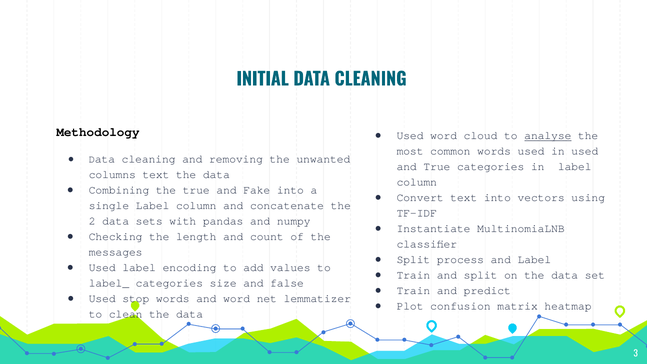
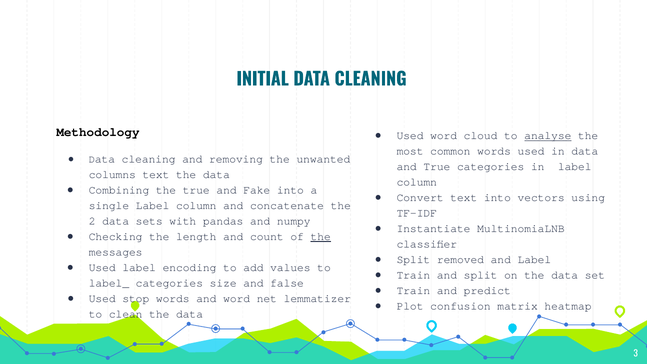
in used: used -> data
the at (321, 237) underline: none -> present
process: process -> removed
